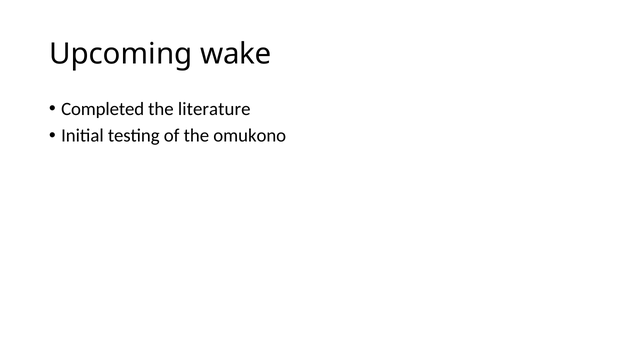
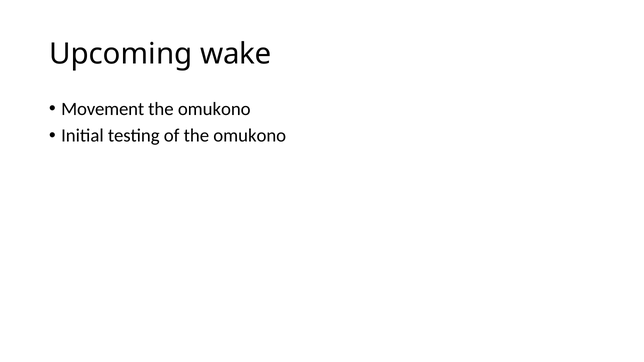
Completed: Completed -> Movement
literature at (214, 109): literature -> omukono
